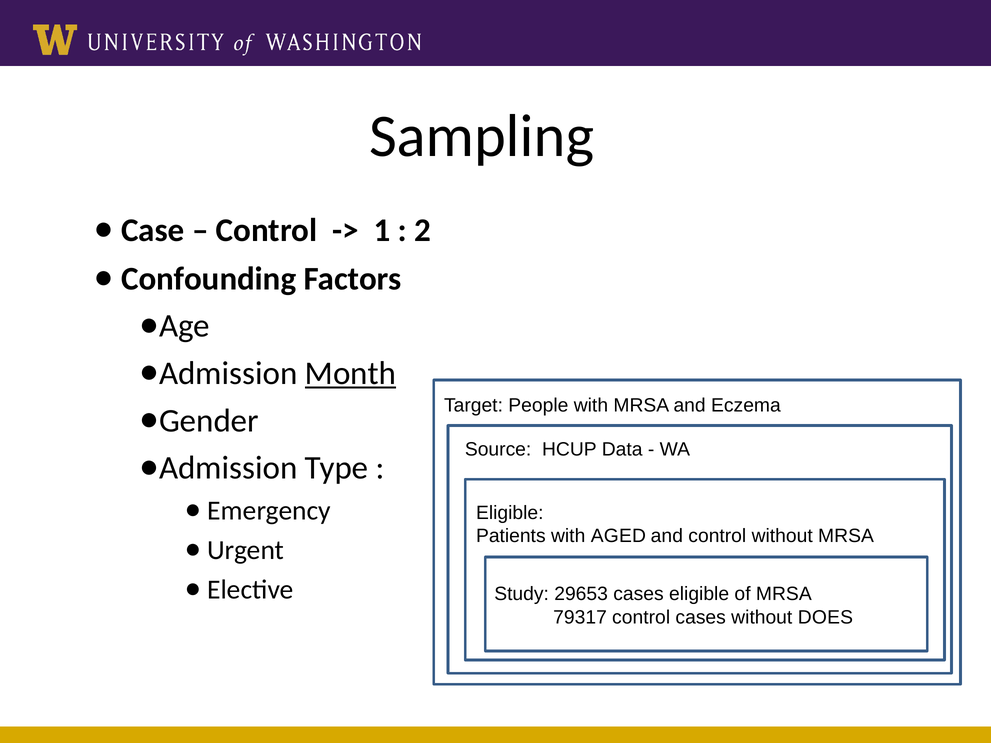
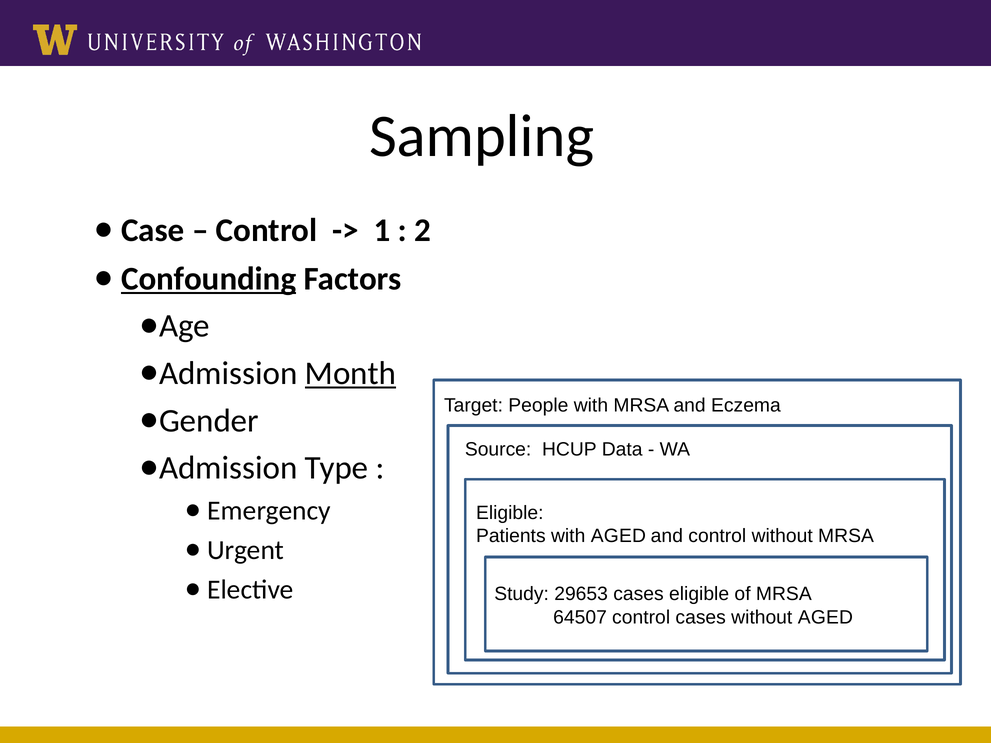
Confounding underline: none -> present
79317: 79317 -> 64507
without DOES: DOES -> AGED
